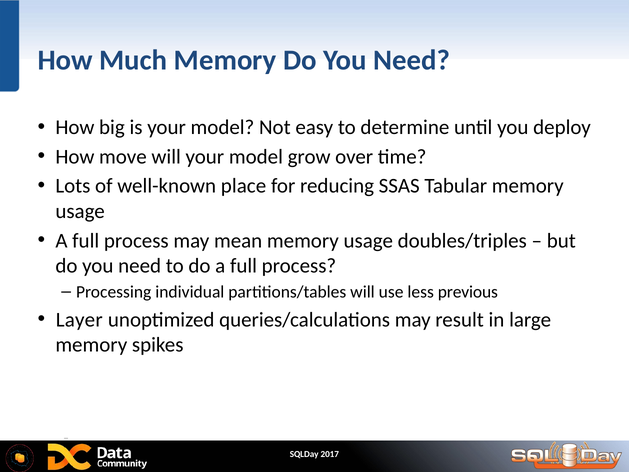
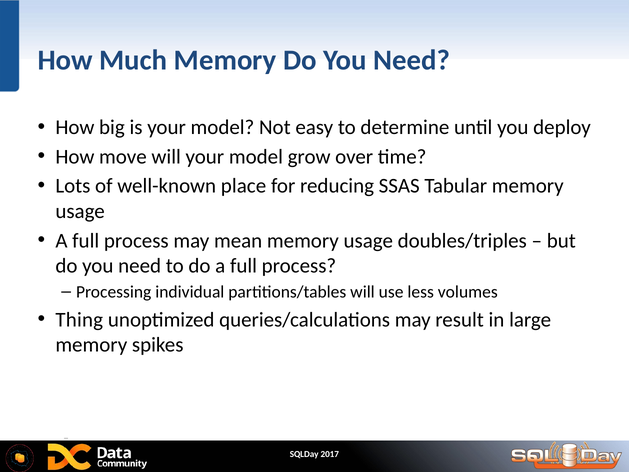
previous: previous -> volumes
Layer: Layer -> Thing
